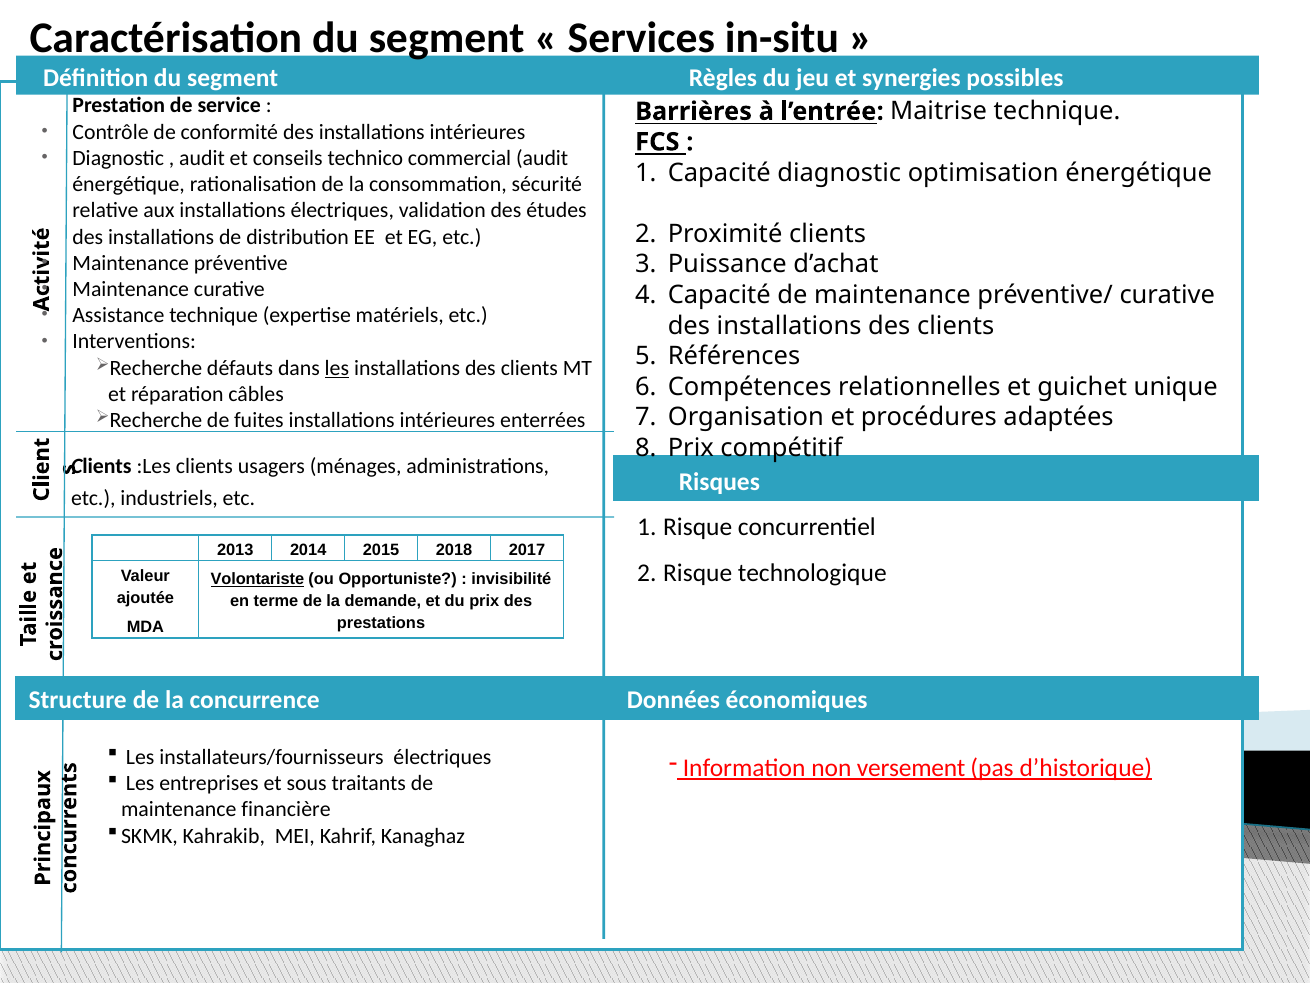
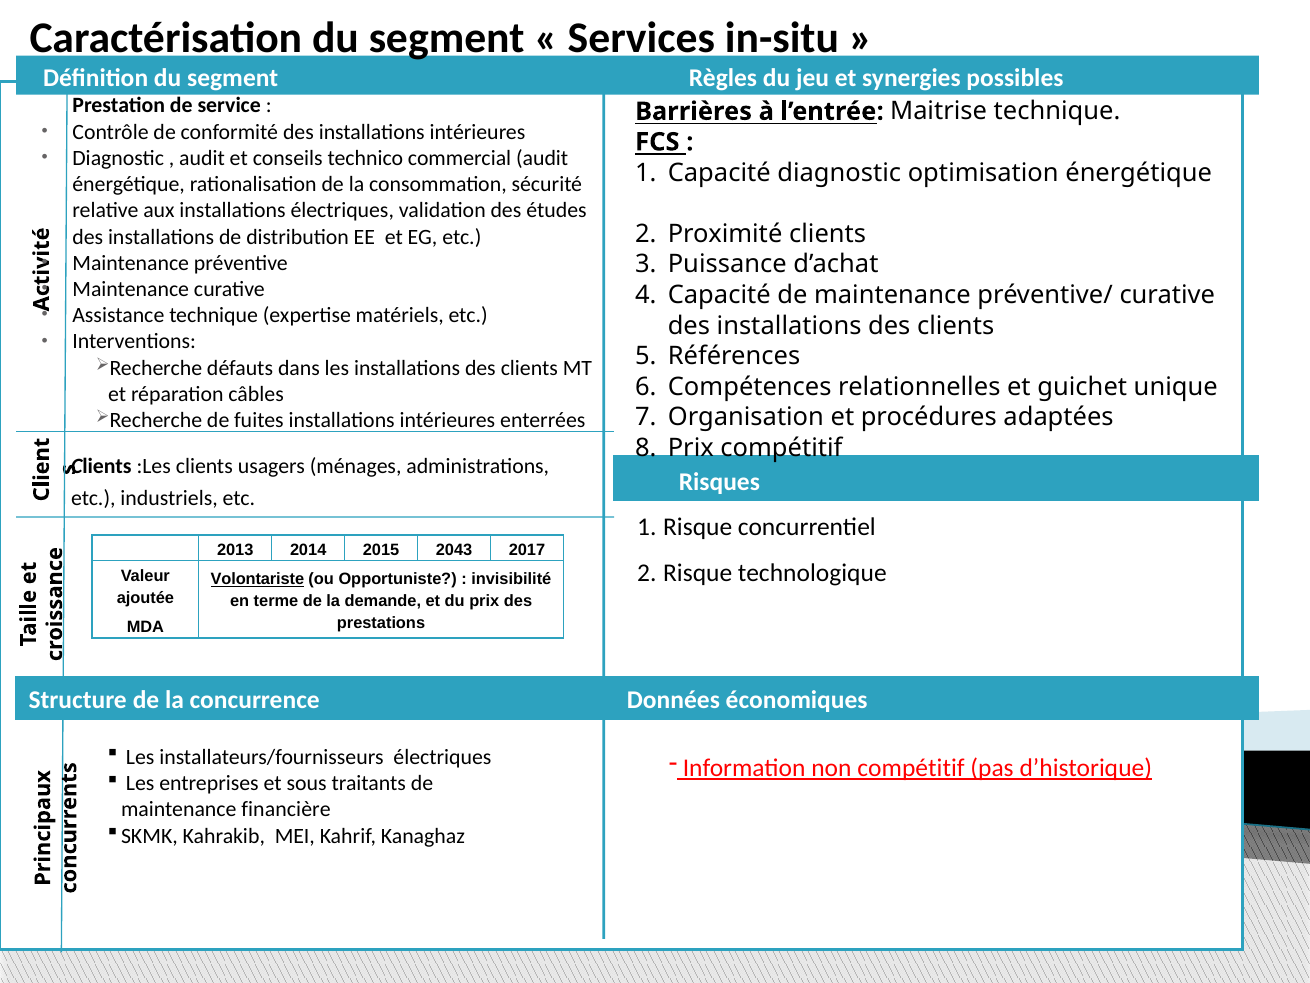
les at (337, 368) underline: present -> none
2018: 2018 -> 2043
non versement: versement -> compétitif
